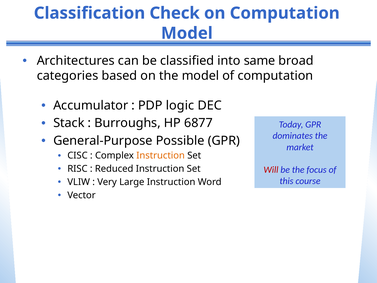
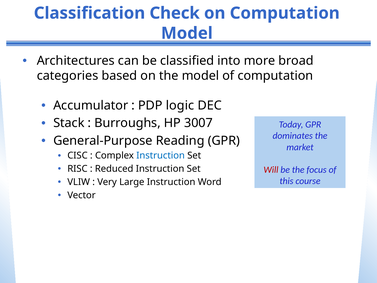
same: same -> more
6877: 6877 -> 3007
Possible: Possible -> Reading
Instruction at (161, 155) colour: orange -> blue
